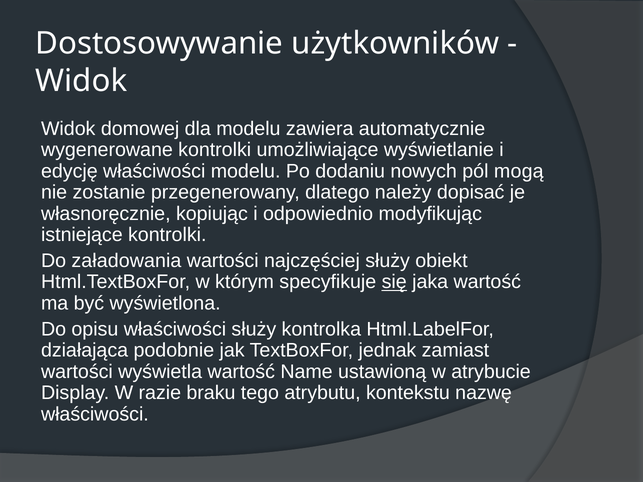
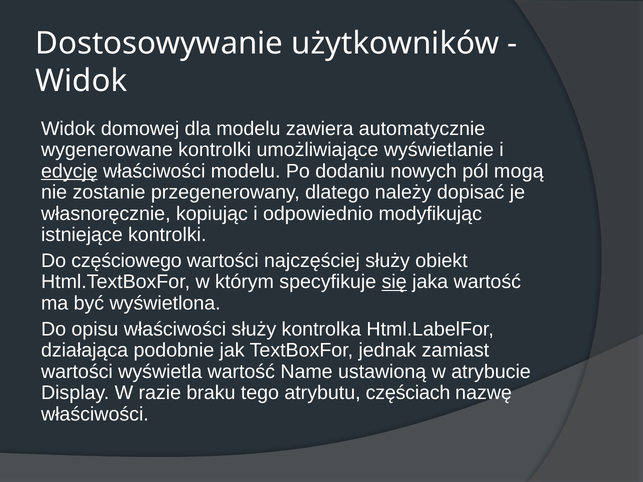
edycję underline: none -> present
załadowania: załadowania -> częściowego
kontekstu: kontekstu -> częściach
